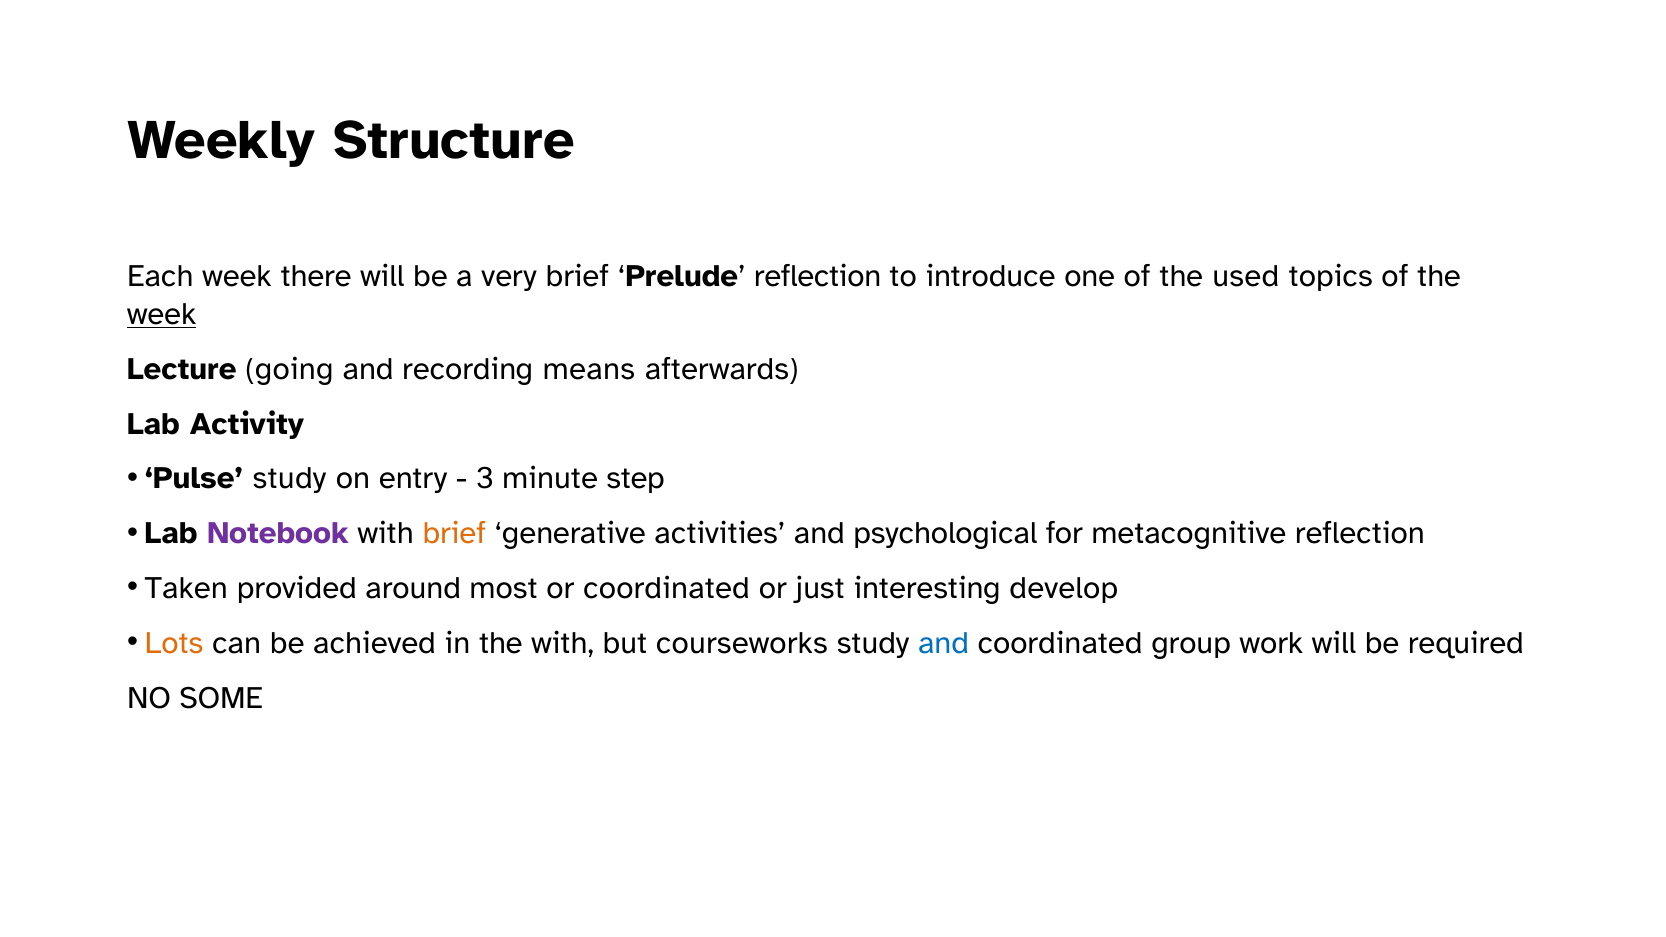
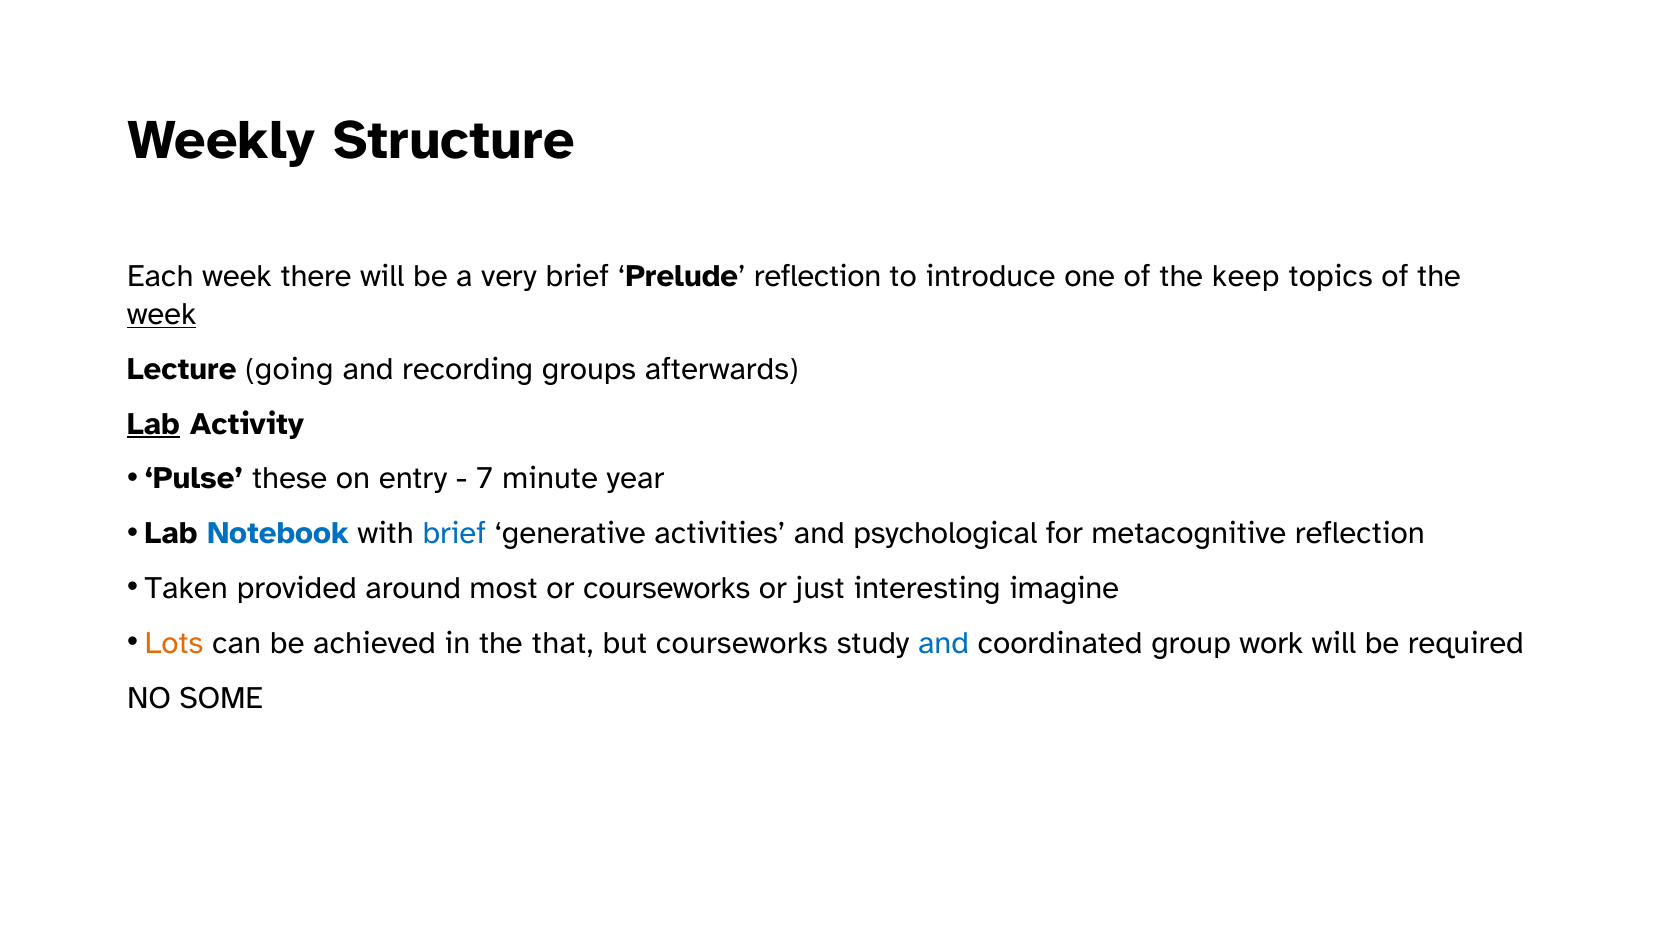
used: used -> keep
means: means -> groups
Lab at (153, 424) underline: none -> present
Pulse study: study -> these
3: 3 -> 7
step: step -> year
Notebook colour: purple -> blue
brief at (454, 534) colour: orange -> blue
or coordinated: coordinated -> courseworks
develop: develop -> imagine
the with: with -> that
